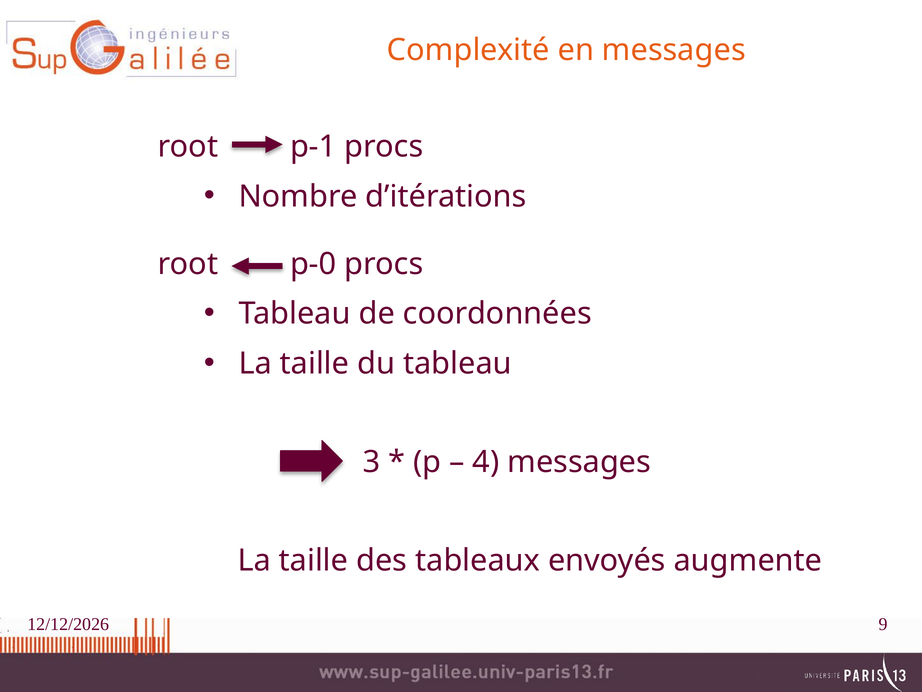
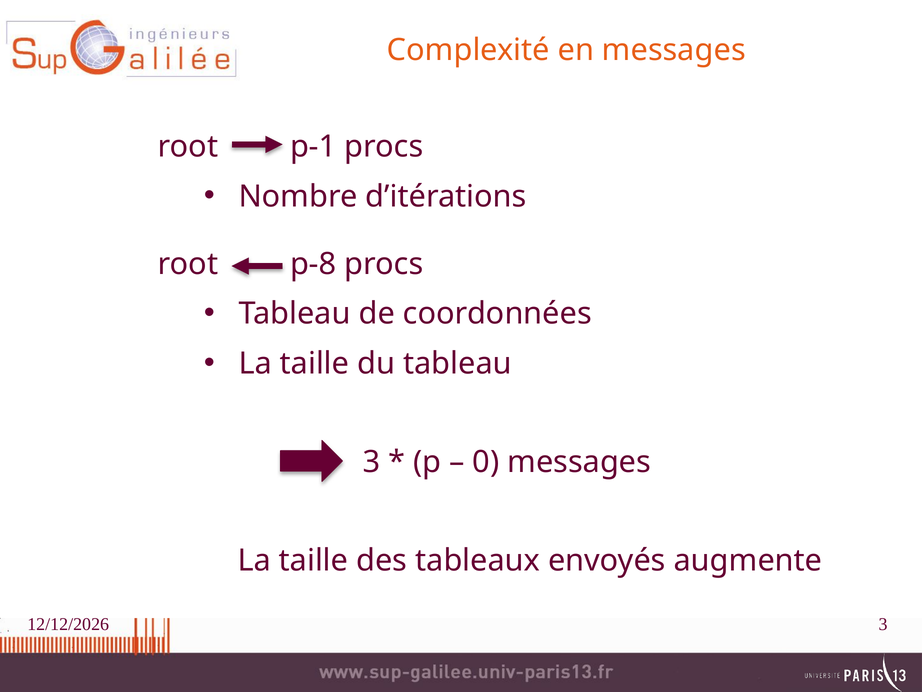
p-0: p-0 -> p-8
4: 4 -> 0
9 at (883, 624): 9 -> 3
